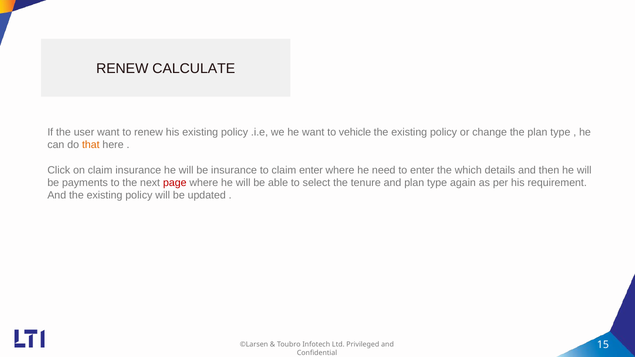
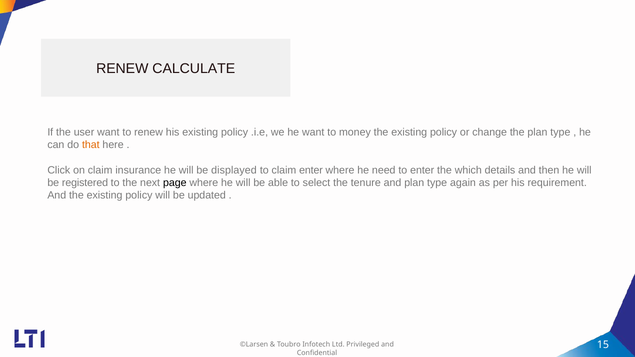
vehicle: vehicle -> money
be insurance: insurance -> displayed
payments: payments -> registered
page colour: red -> black
